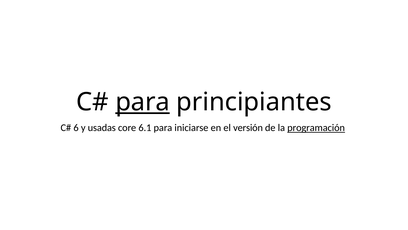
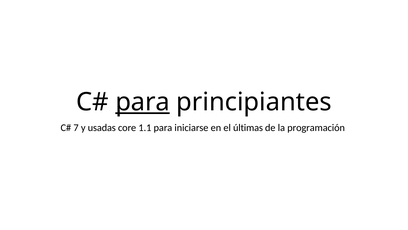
6: 6 -> 7
6.1: 6.1 -> 1.1
versión: versión -> últimas
programación underline: present -> none
